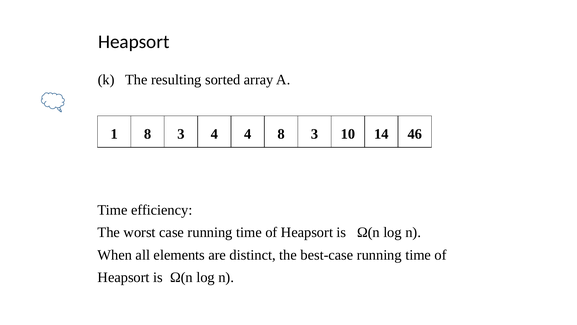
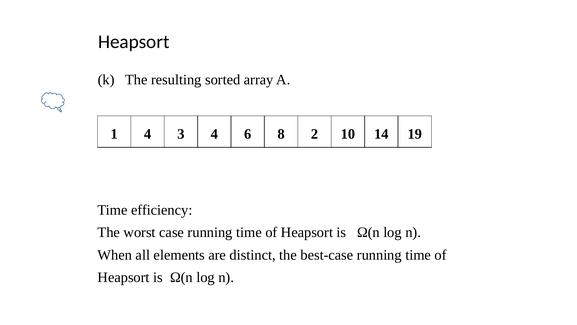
1 8: 8 -> 4
4 4: 4 -> 6
3 at (315, 134): 3 -> 2
46: 46 -> 19
